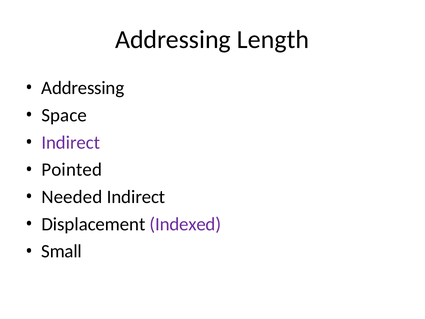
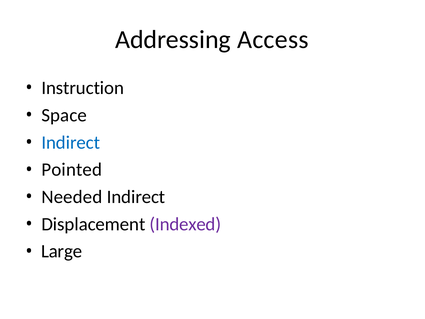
Length: Length -> Access
Addressing at (83, 88): Addressing -> Instruction
Indirect at (71, 142) colour: purple -> blue
Small: Small -> Large
